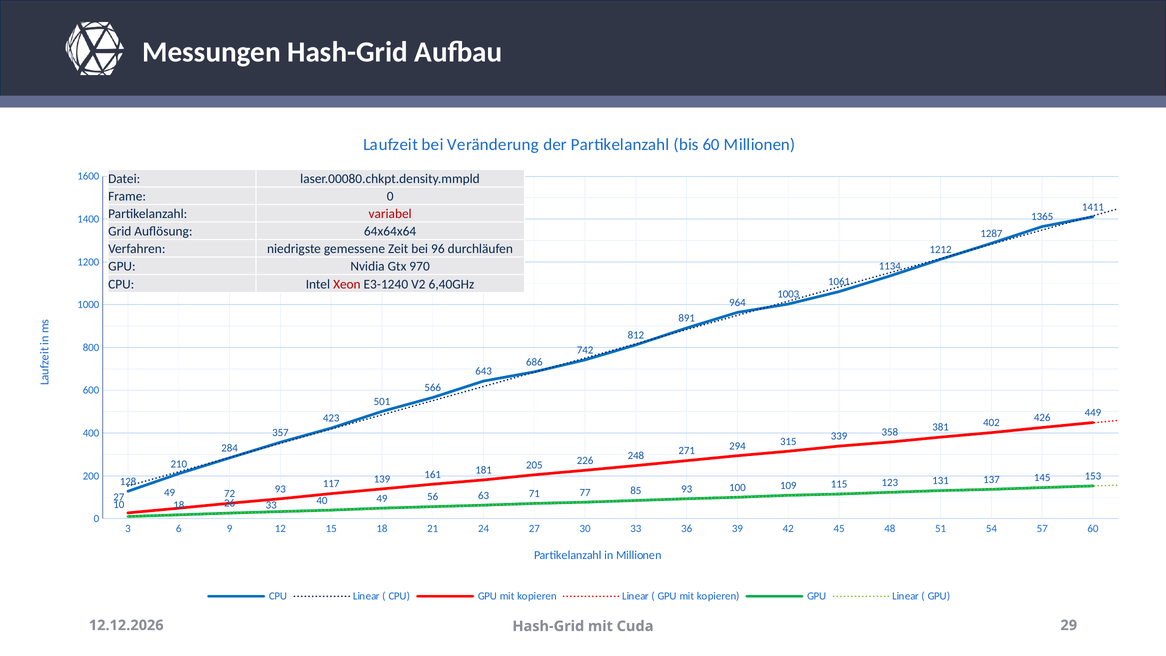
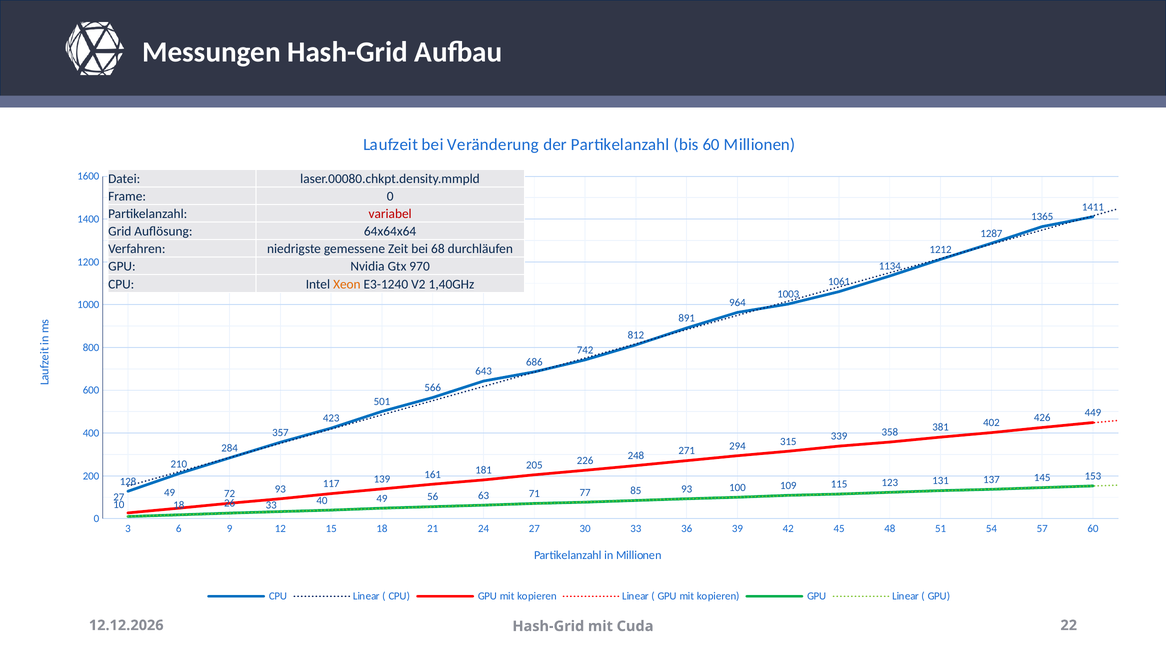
96: 96 -> 68
Xeon colour: red -> orange
6,40GHz: 6,40GHz -> 1,40GHz
29: 29 -> 22
